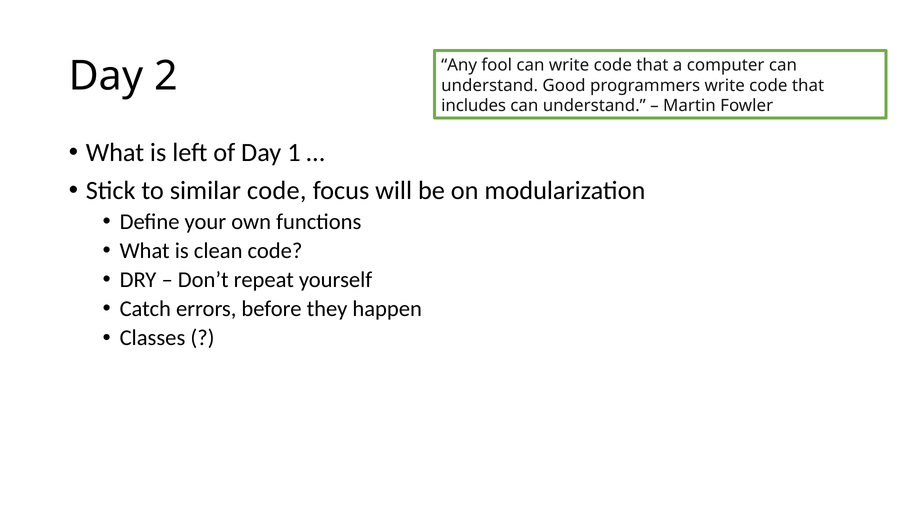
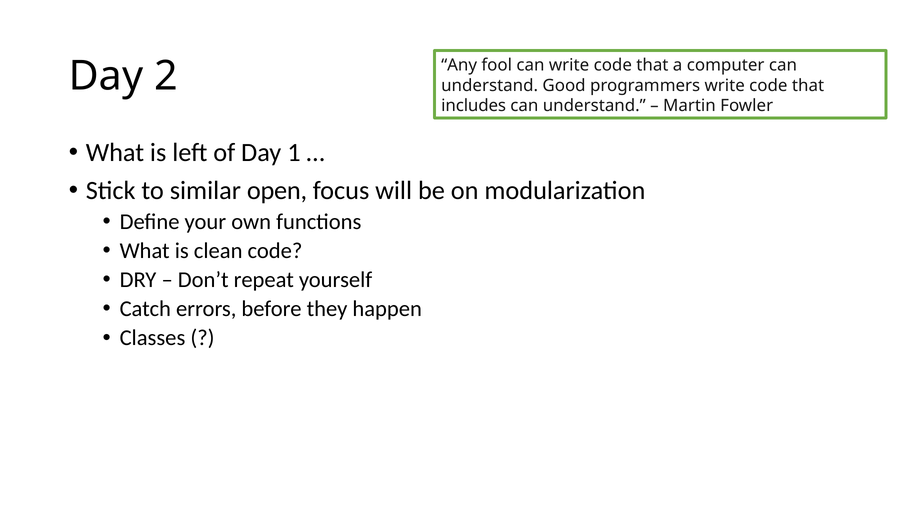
similar code: code -> open
